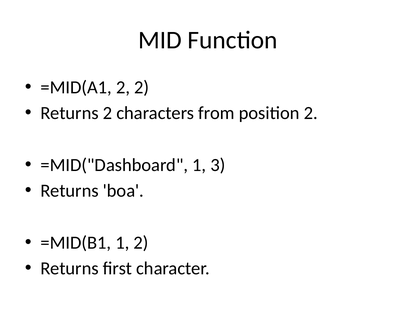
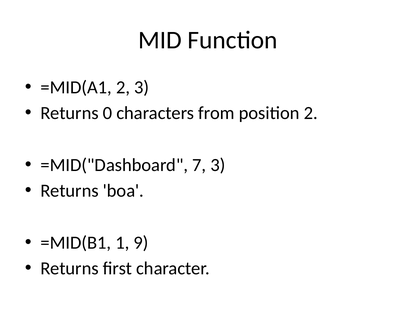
2 2: 2 -> 3
Returns 2: 2 -> 0
=MID("Dashboard 1: 1 -> 7
1 2: 2 -> 9
